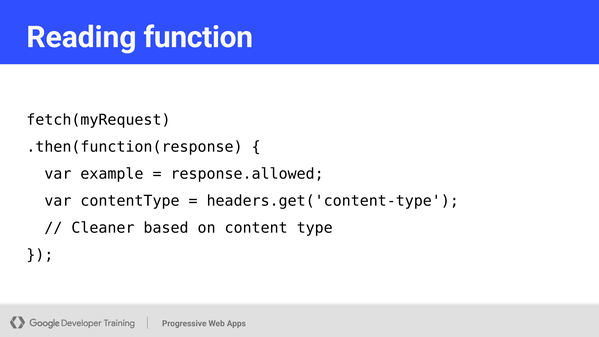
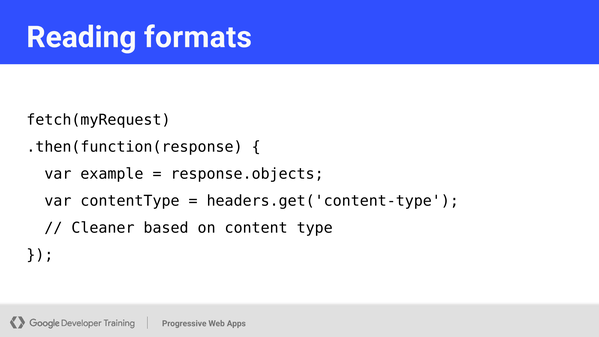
function: function -> formats
response.allowed: response.allowed -> response.objects
